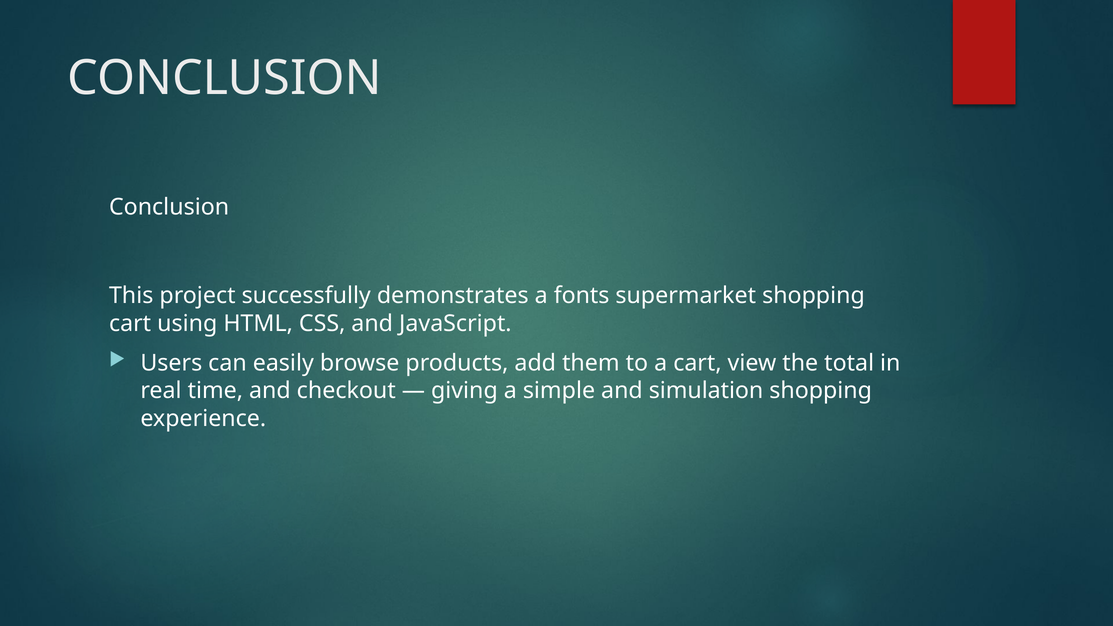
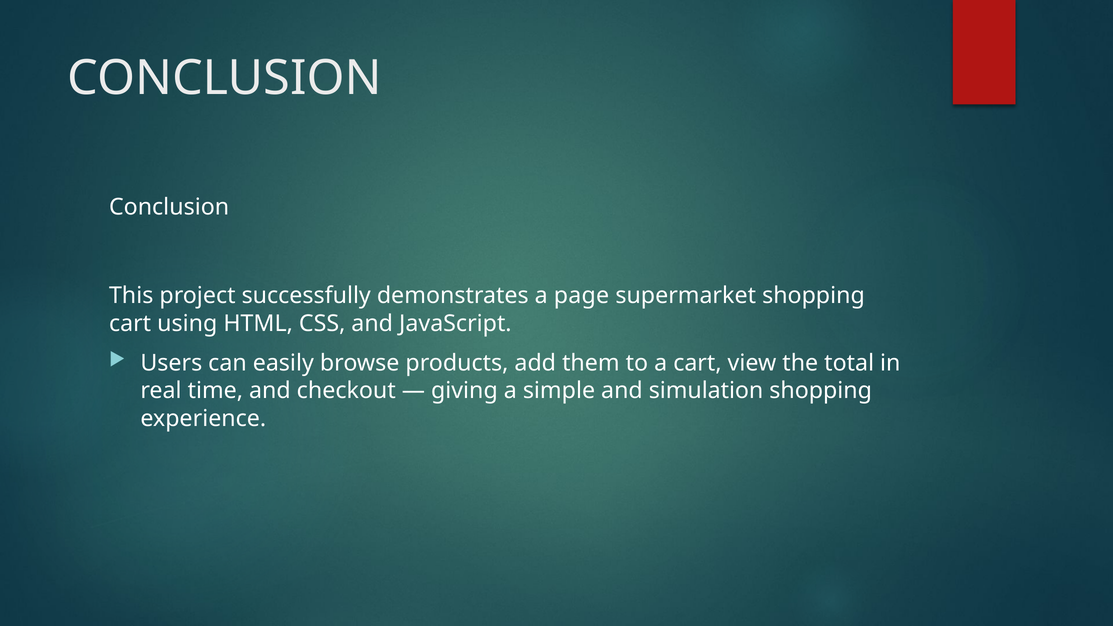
fonts: fonts -> page
